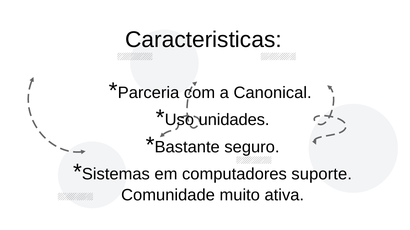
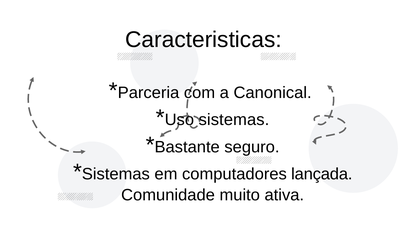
Uso unidades: unidades -> sistemas
suporte: suporte -> lançada
